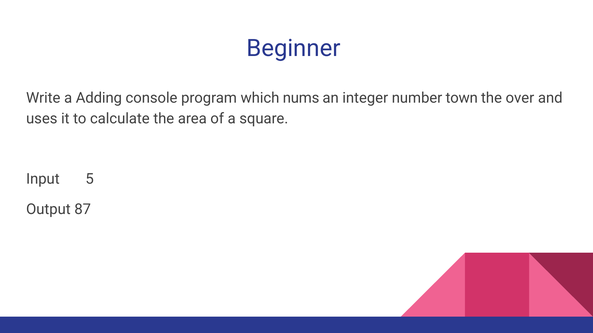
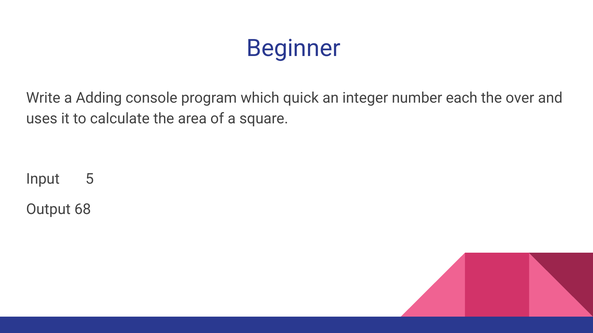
nums: nums -> quick
town: town -> each
87: 87 -> 68
